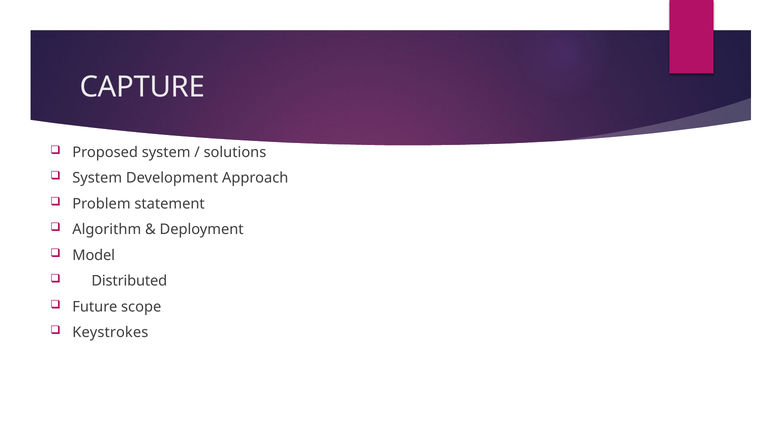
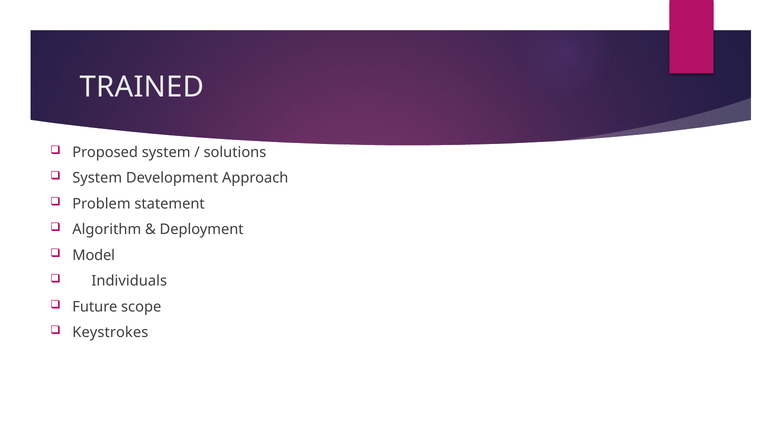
CAPTURE: CAPTURE -> TRAINED
Distributed: Distributed -> Individuals
